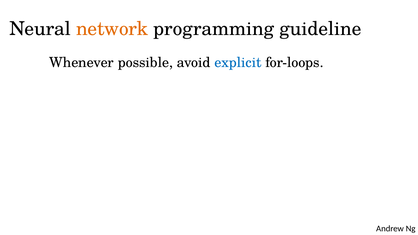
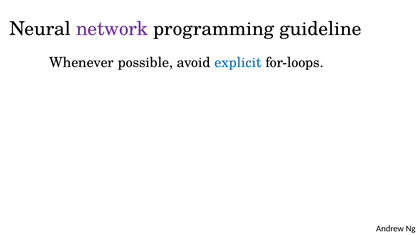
network colour: orange -> purple
